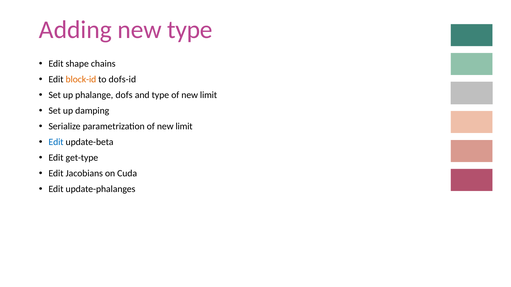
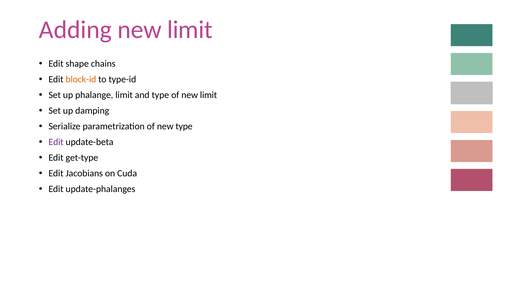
Adding new type: type -> limit
dofs-id: dofs-id -> type-id
phalange dofs: dofs -> limit
parametrization of new limit: limit -> type
Edit at (56, 142) colour: blue -> purple
